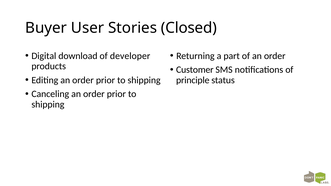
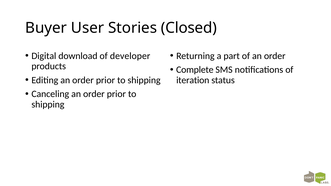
Customer: Customer -> Complete
principle: principle -> iteration
